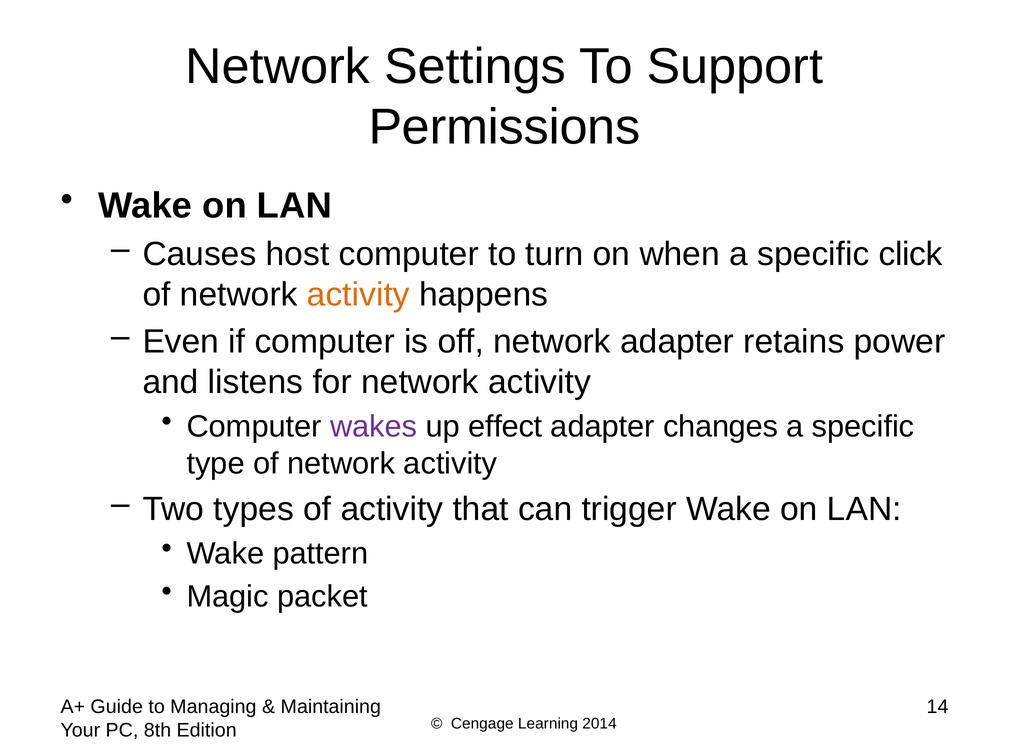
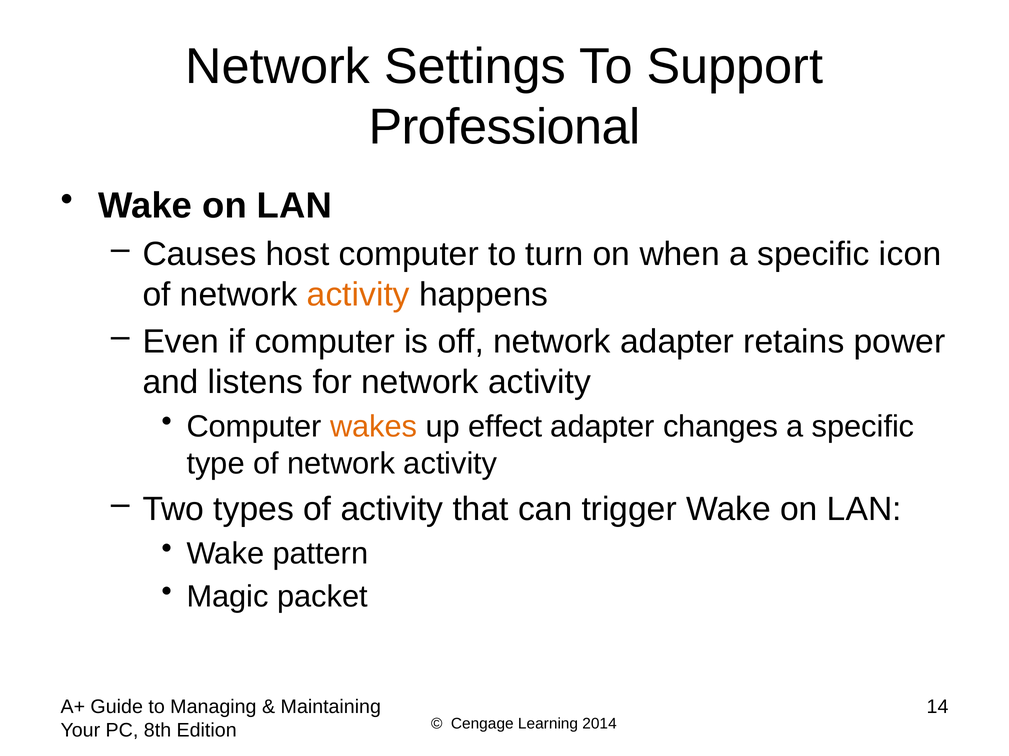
Permissions: Permissions -> Professional
click: click -> icon
wakes colour: purple -> orange
